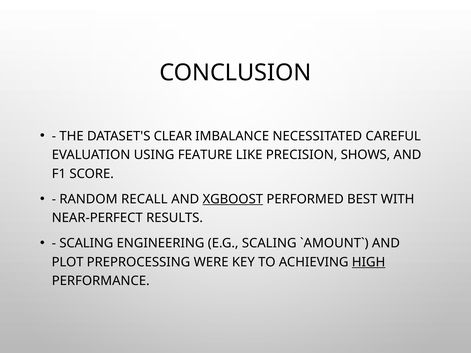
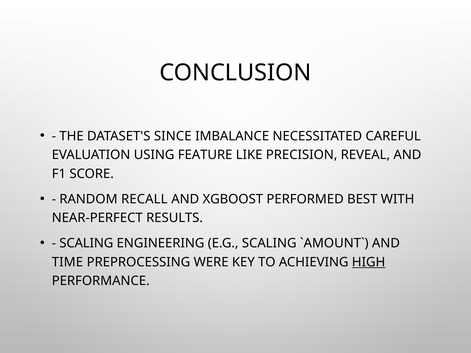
CLEAR: CLEAR -> SINCE
SHOWS: SHOWS -> REVEAL
XGBOOST underline: present -> none
PLOT: PLOT -> TIME
